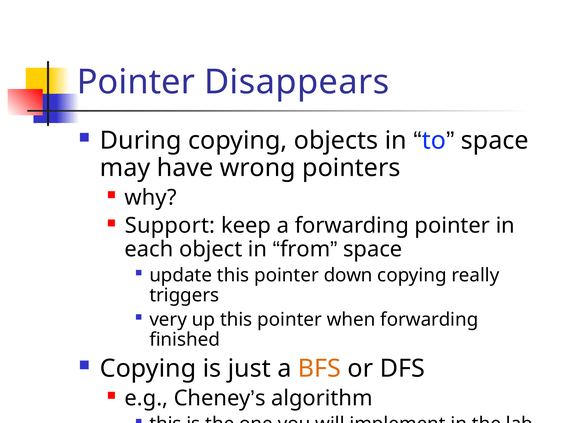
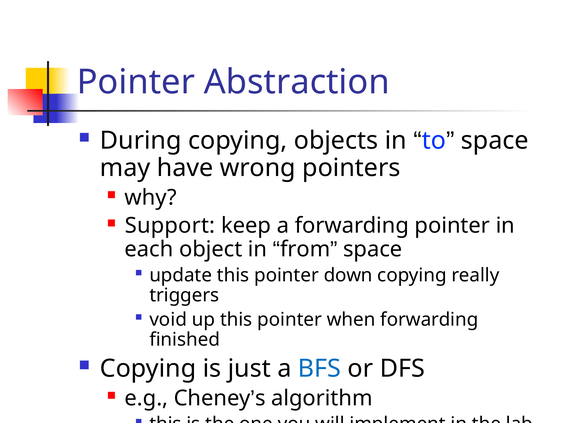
Disappears: Disappears -> Abstraction
very: very -> void
BFS colour: orange -> blue
